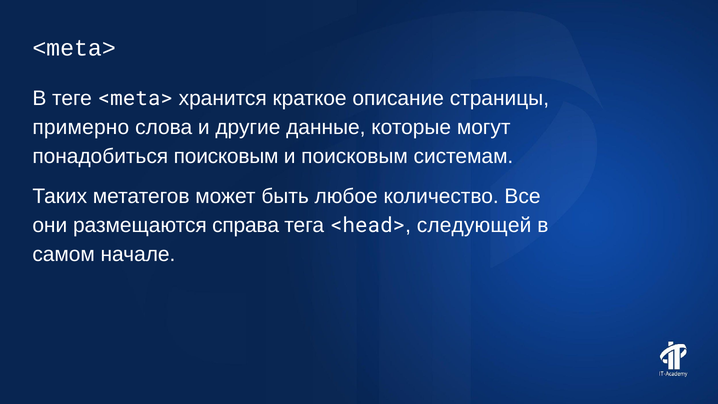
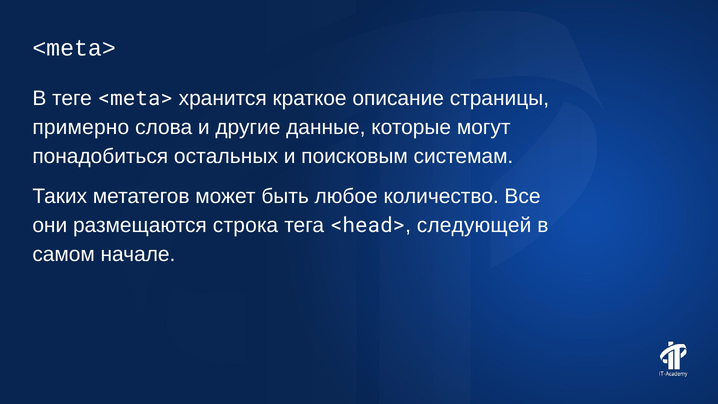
понадобиться поисковым: поисковым -> остальных
справа: справа -> строка
